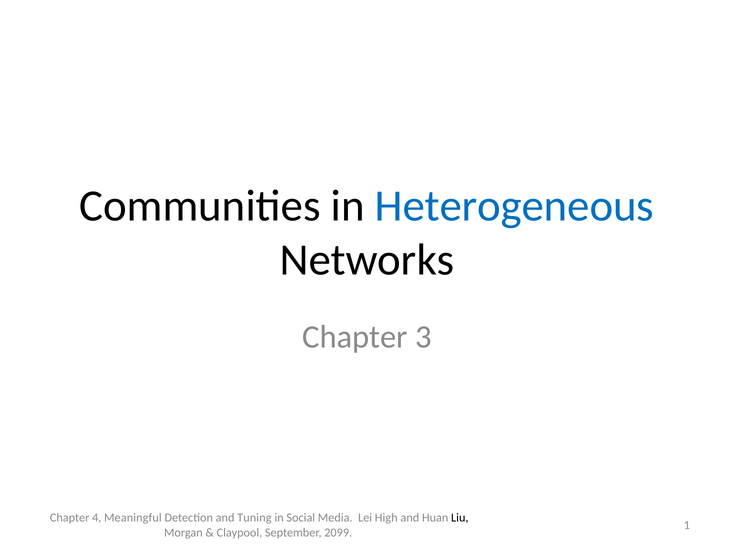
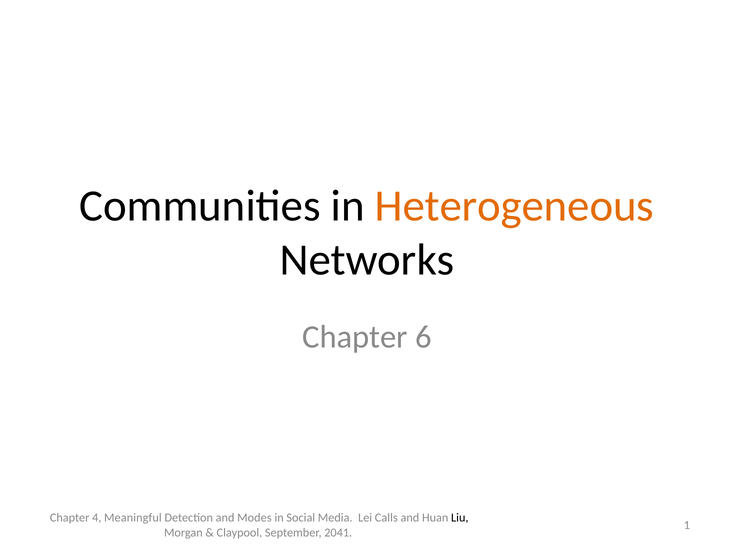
Heterogeneous colour: blue -> orange
3: 3 -> 6
Tuning: Tuning -> Modes
High: High -> Calls
2099: 2099 -> 2041
